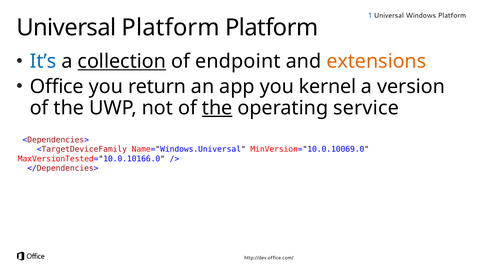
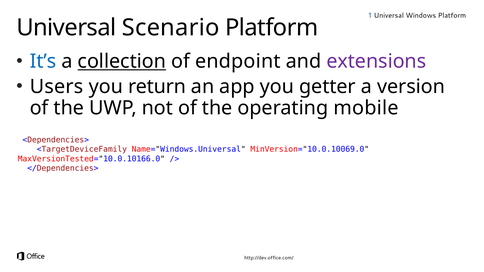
Universal Platform: Platform -> Scenario
extensions colour: orange -> purple
Office: Office -> Users
kernel: kernel -> getter
the at (217, 108) underline: present -> none
service: service -> mobile
